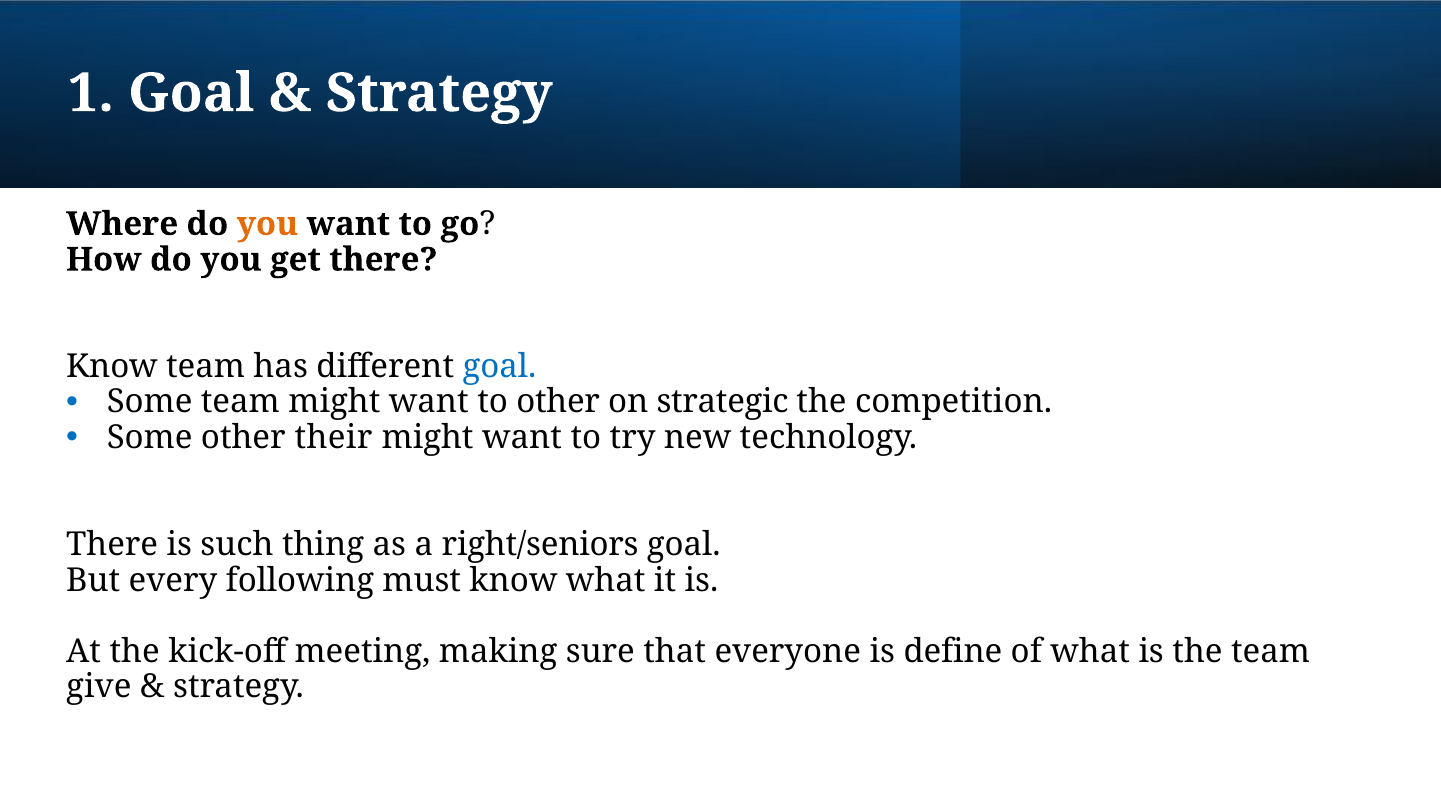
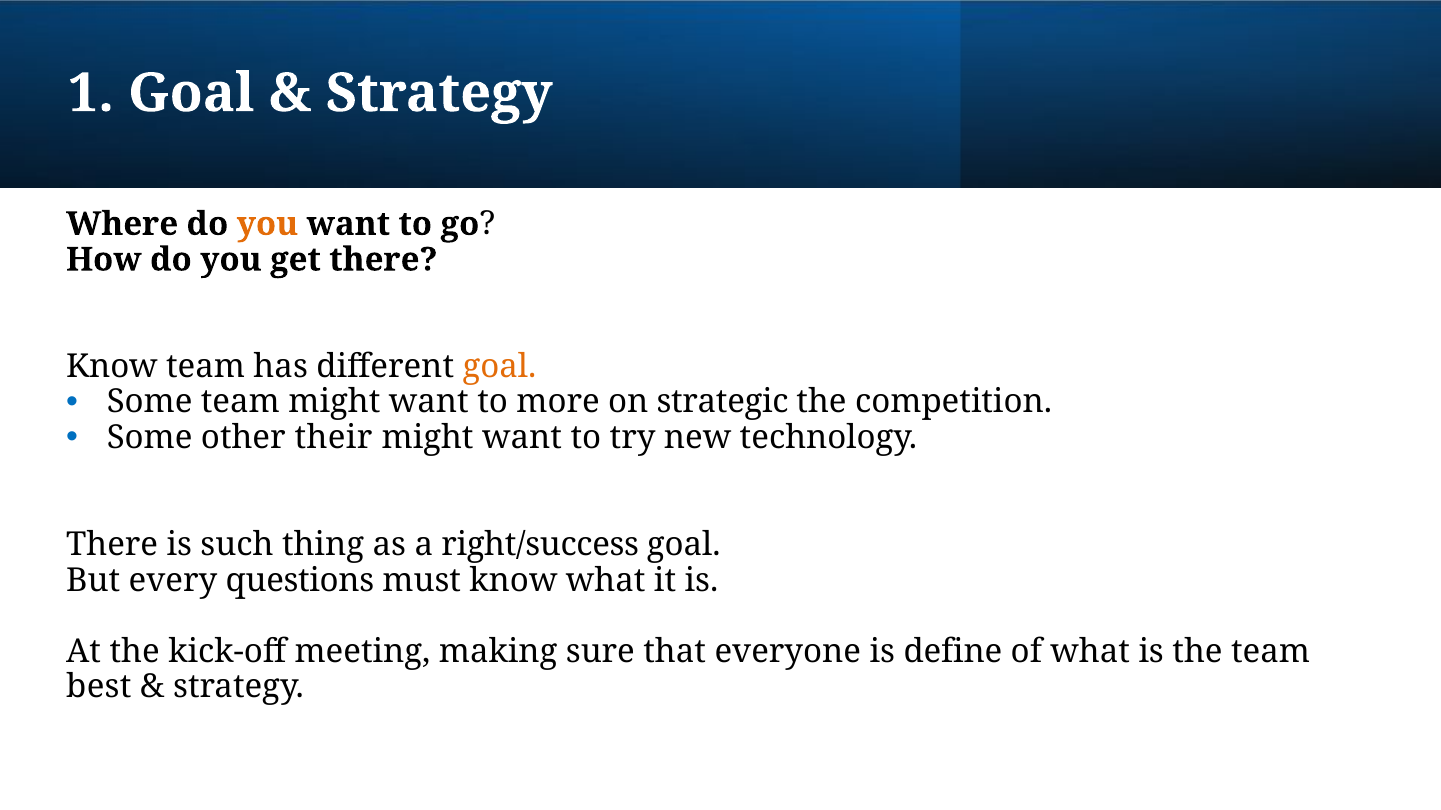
goal at (500, 367) colour: blue -> orange
to other: other -> more
right/seniors: right/seniors -> right/success
following: following -> questions
give: give -> best
